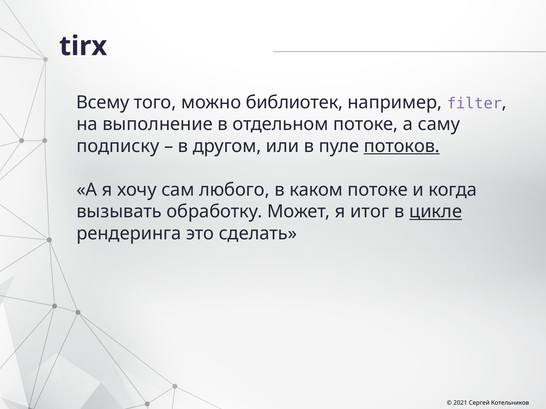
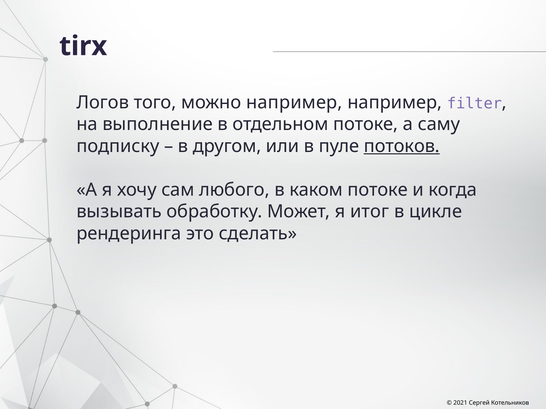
Всему: Всему -> Логов
можно библиотек: библиотек -> например
цикле underline: present -> none
